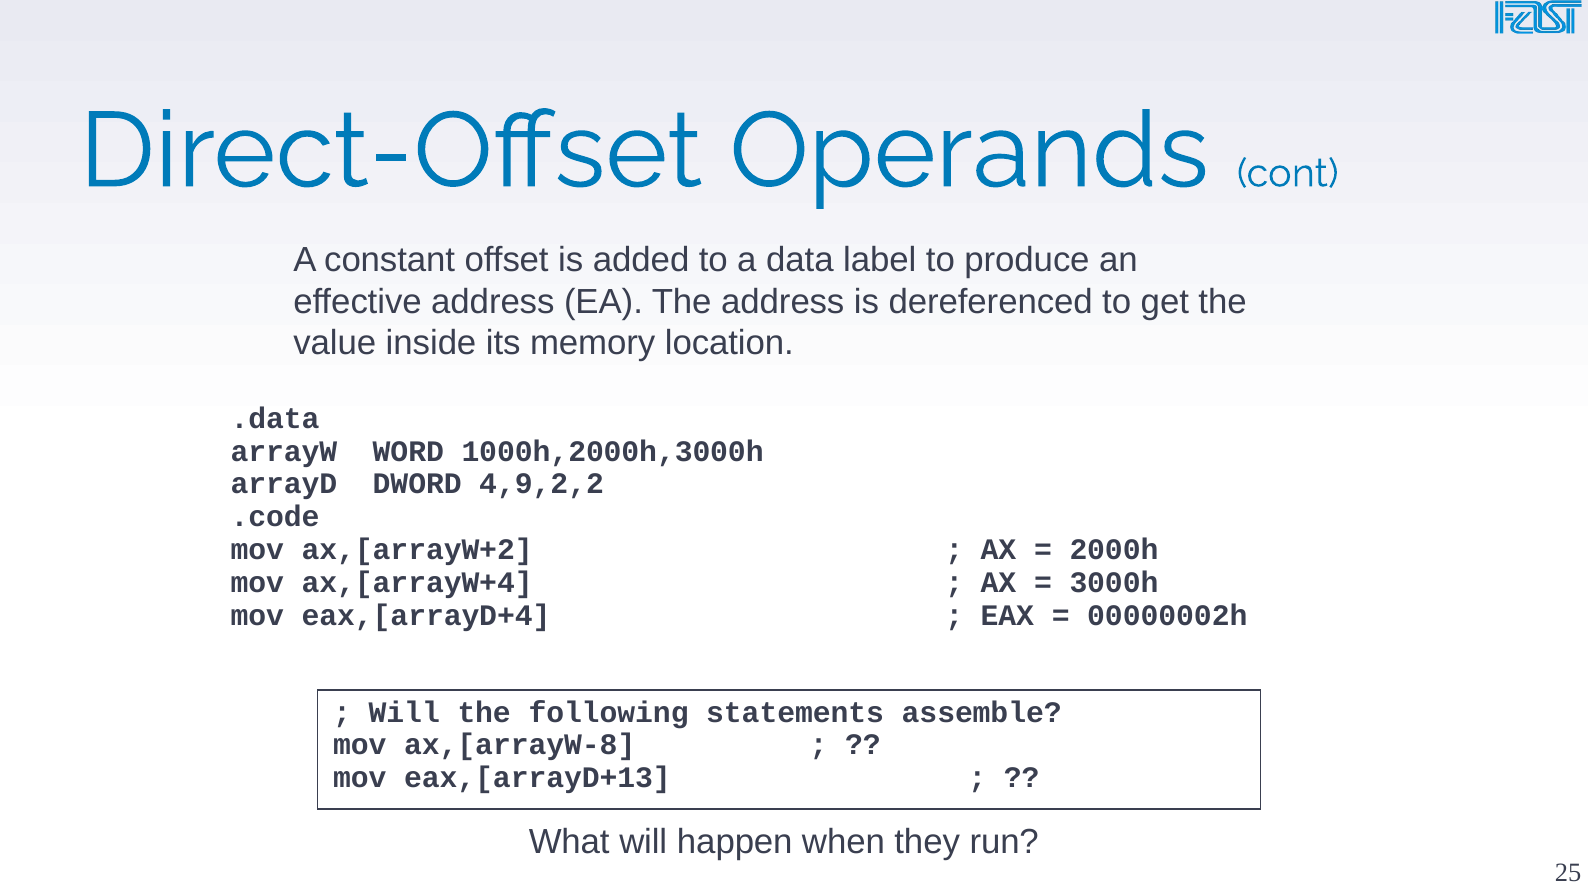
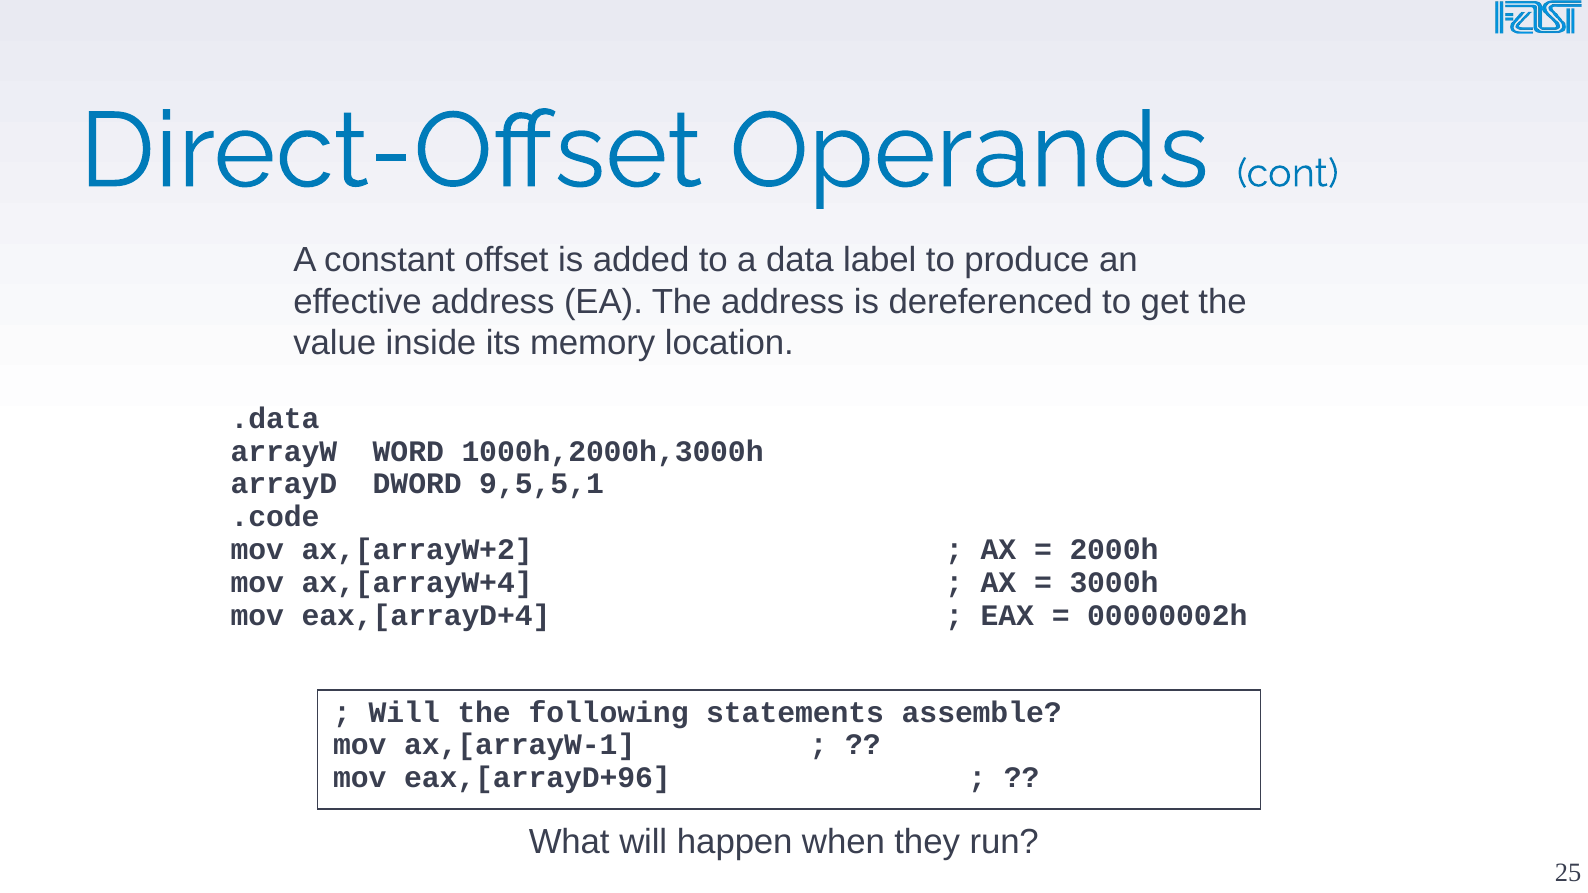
4,9,2,2: 4,9,2,2 -> 9,5,5,1
ax,[arrayW-8: ax,[arrayW-8 -> ax,[arrayW-1
eax,[arrayD+13: eax,[arrayD+13 -> eax,[arrayD+96
